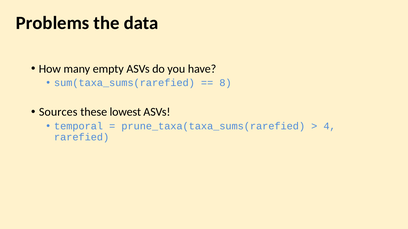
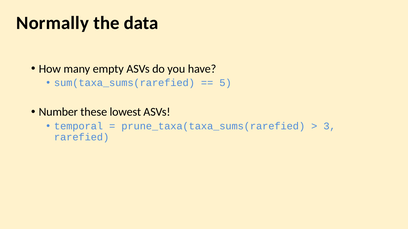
Problems: Problems -> Normally
8: 8 -> 5
Sources: Sources -> Number
4: 4 -> 3
